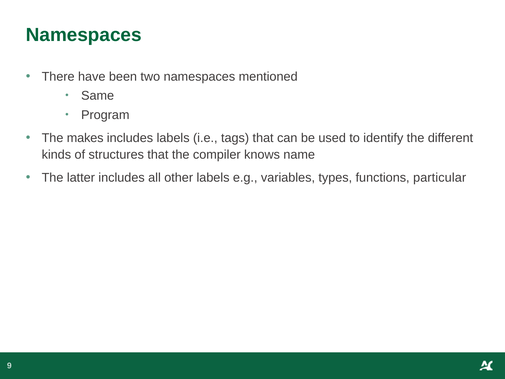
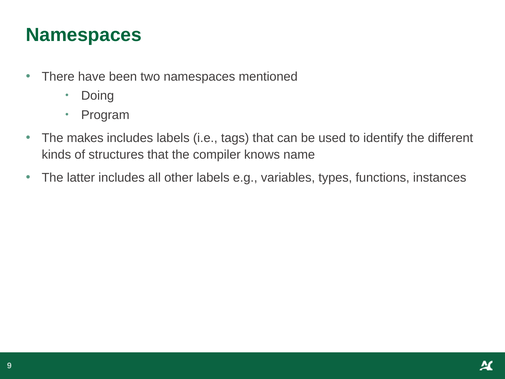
Same: Same -> Doing
particular: particular -> instances
